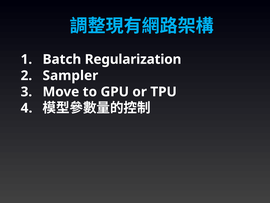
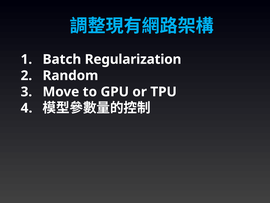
Sampler: Sampler -> Random
